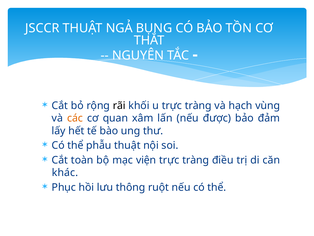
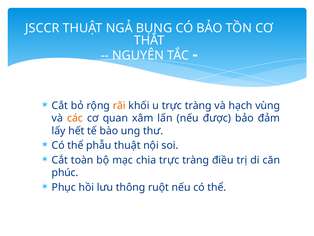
rãi colour: black -> orange
viện: viện -> chia
khác: khác -> phúc
